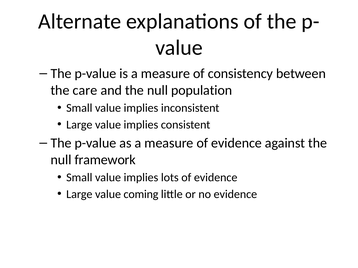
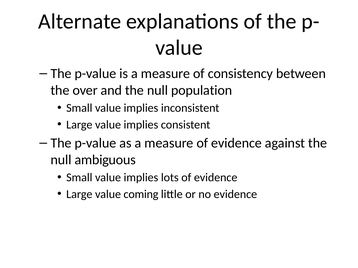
care: care -> over
framework: framework -> ambiguous
